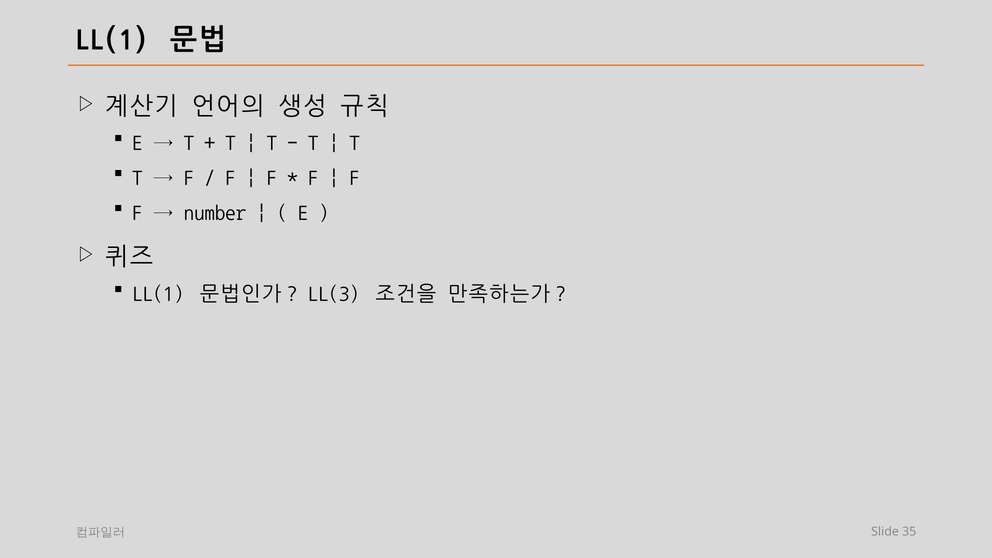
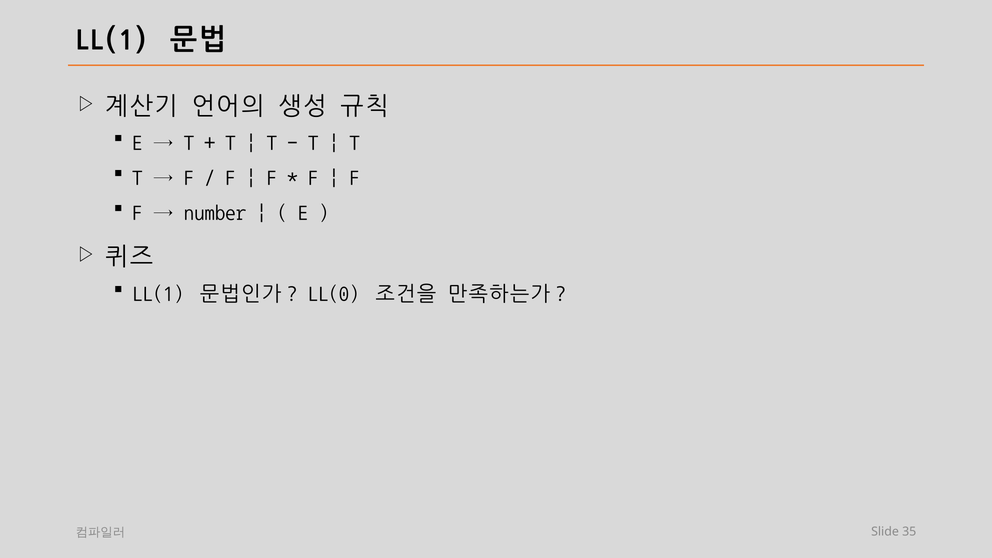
LL(3: LL(3 -> LL(0
